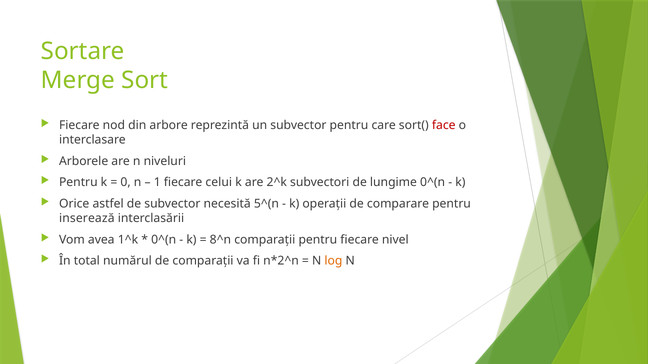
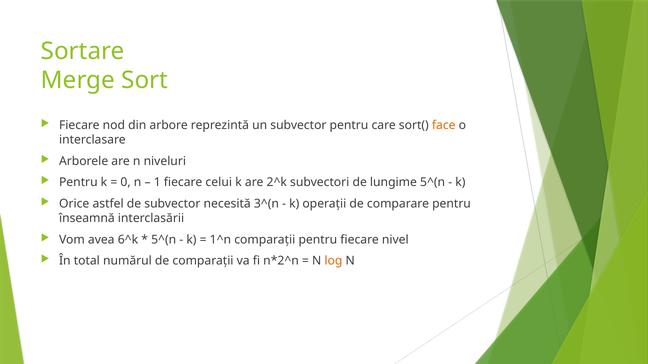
face colour: red -> orange
lungime 0^(n: 0^(n -> 5^(n
5^(n: 5^(n -> 3^(n
inserează: inserează -> înseamnă
1^k: 1^k -> 6^k
0^(n at (164, 240): 0^(n -> 5^(n
8^n: 8^n -> 1^n
